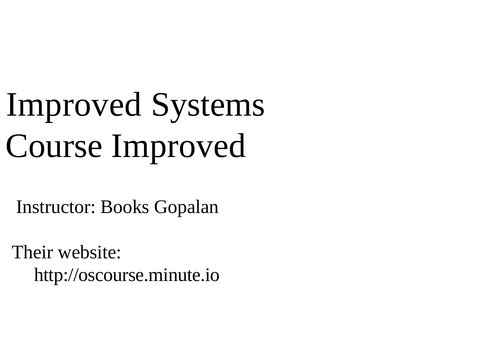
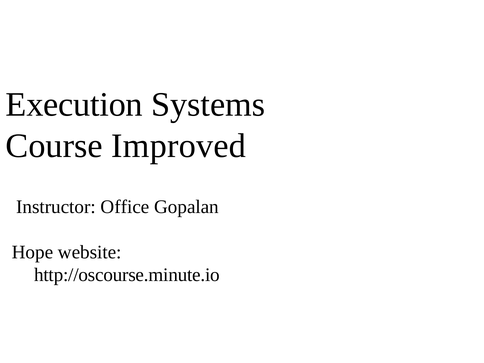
Improved at (74, 105): Improved -> Execution
Books: Books -> Office
Their: Their -> Hope
